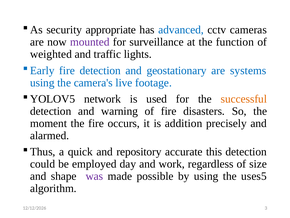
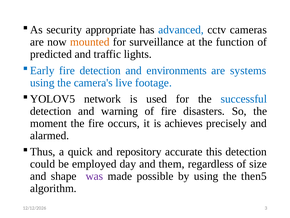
mounted colour: purple -> orange
weighted: weighted -> predicted
geostationary: geostationary -> environments
successful colour: orange -> blue
addition: addition -> achieves
work: work -> them
uses5: uses5 -> then5
